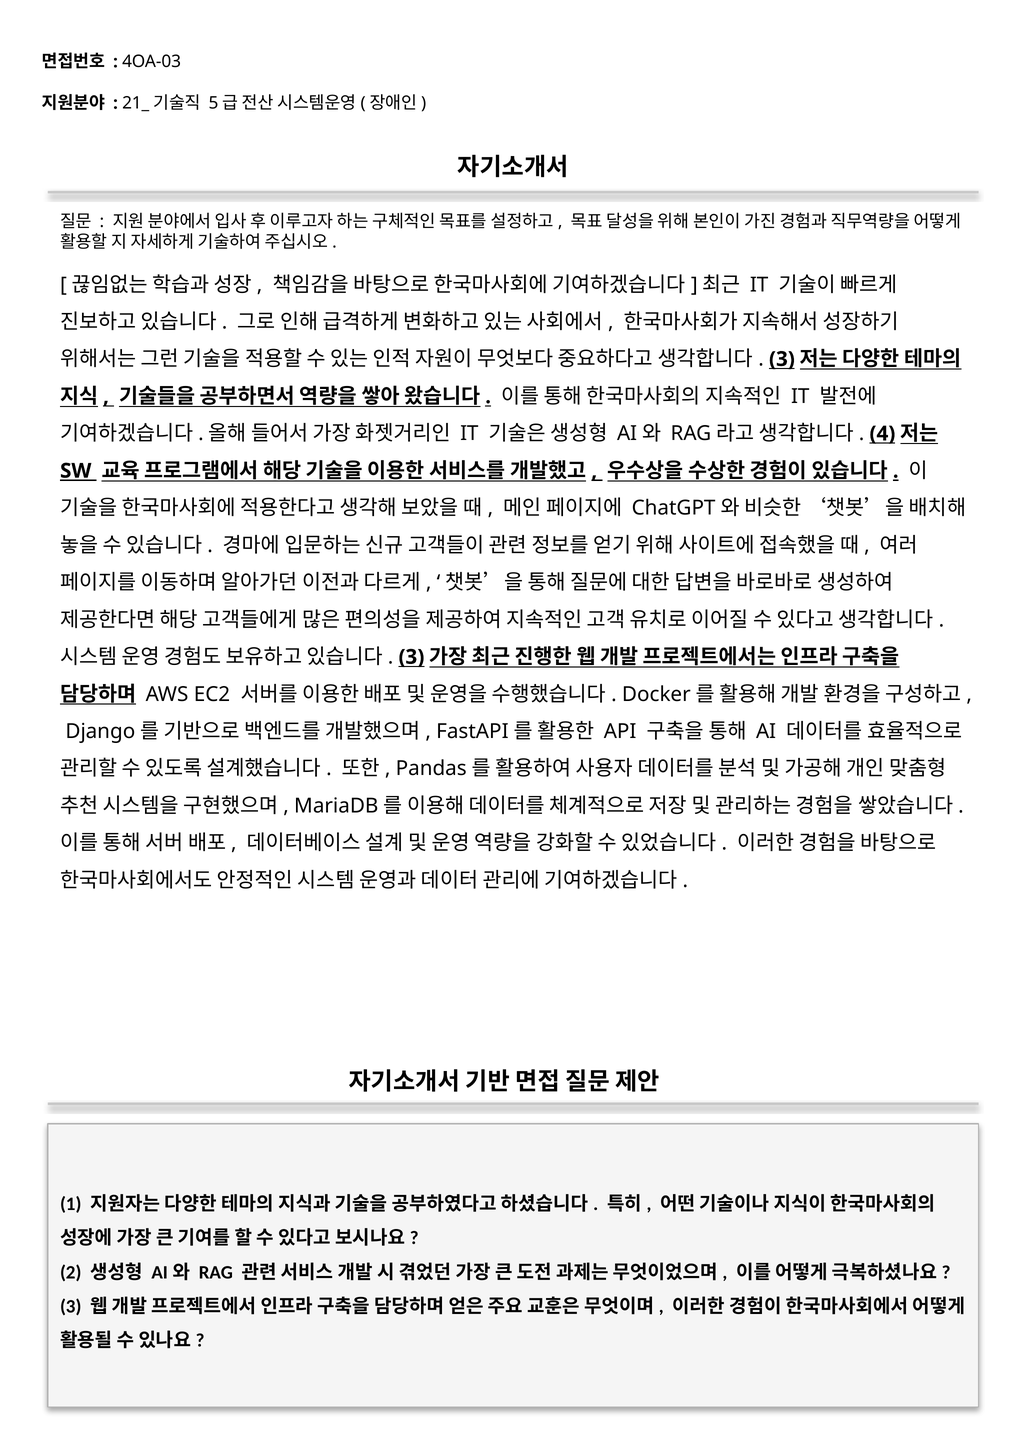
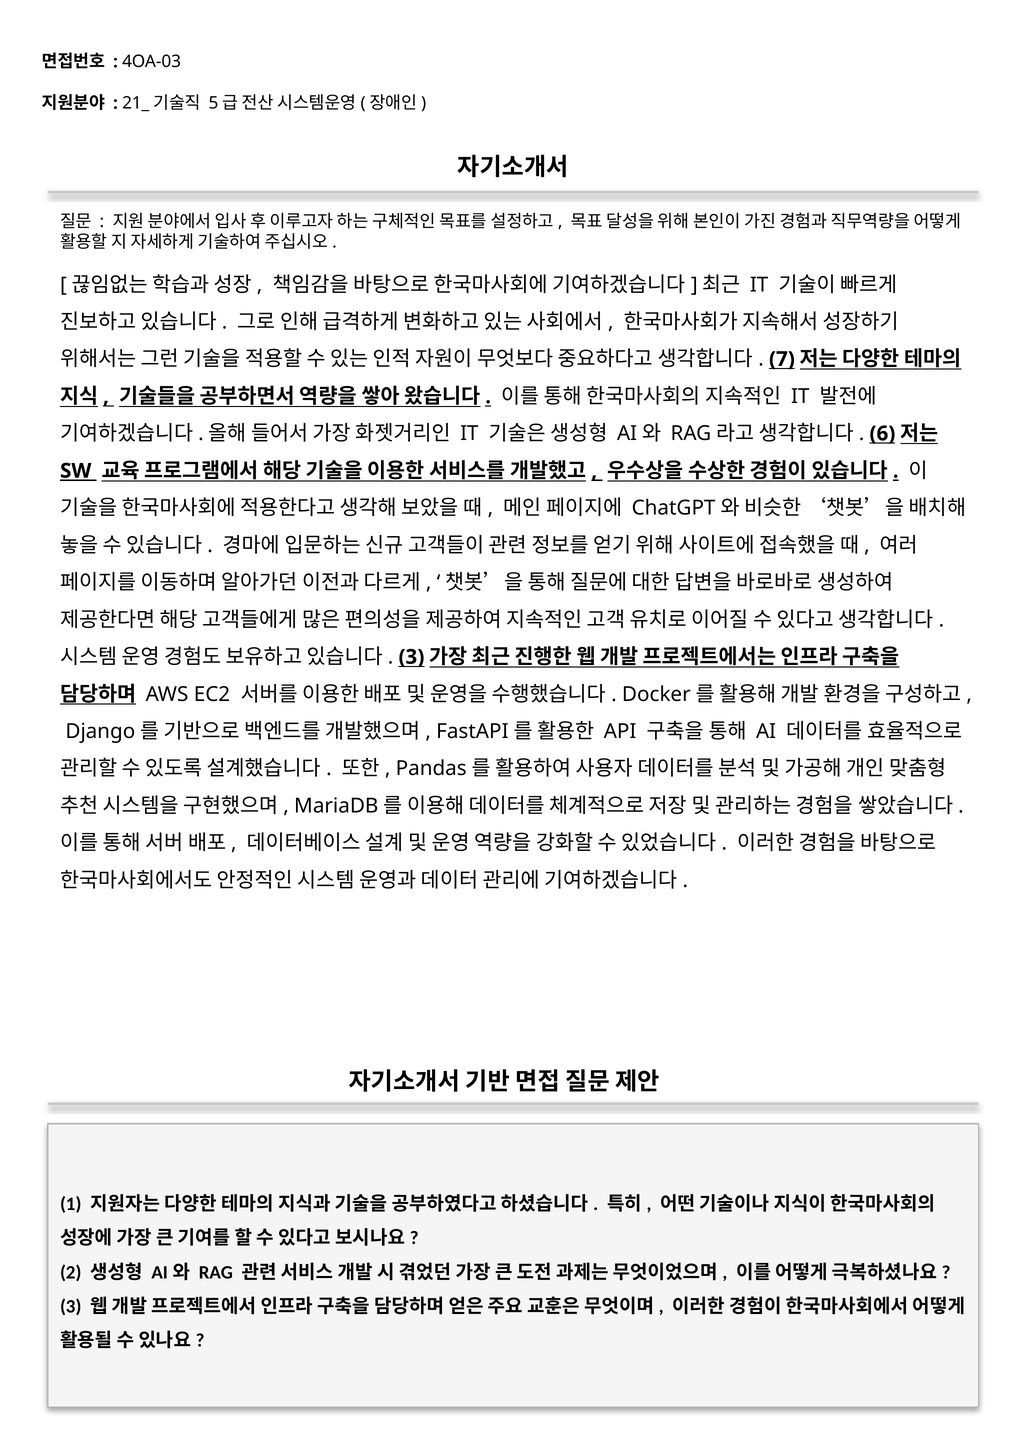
3 at (782, 359): 3 -> 7
4: 4 -> 6
